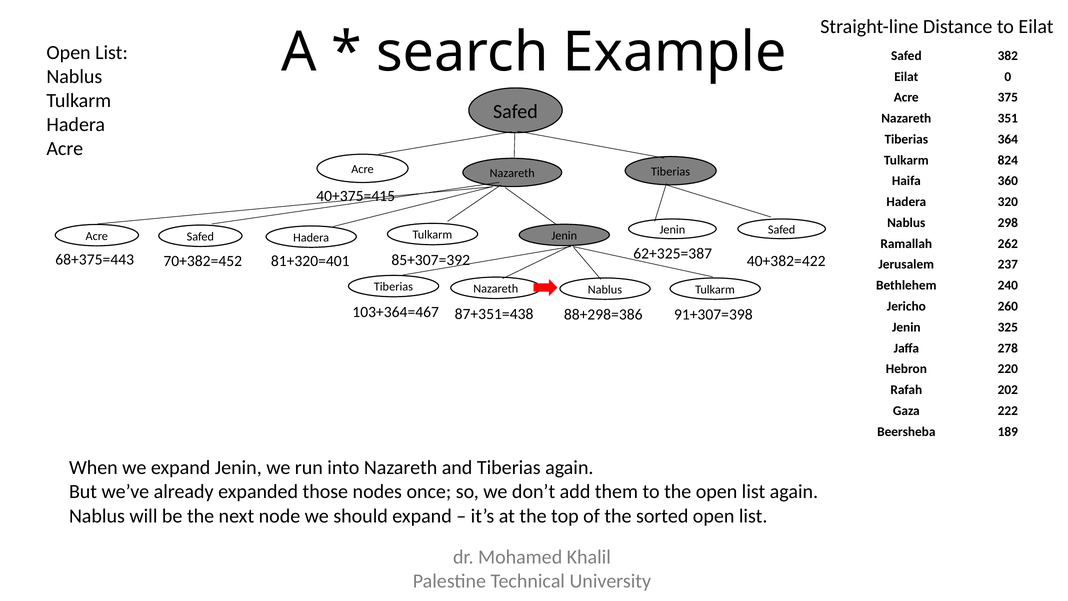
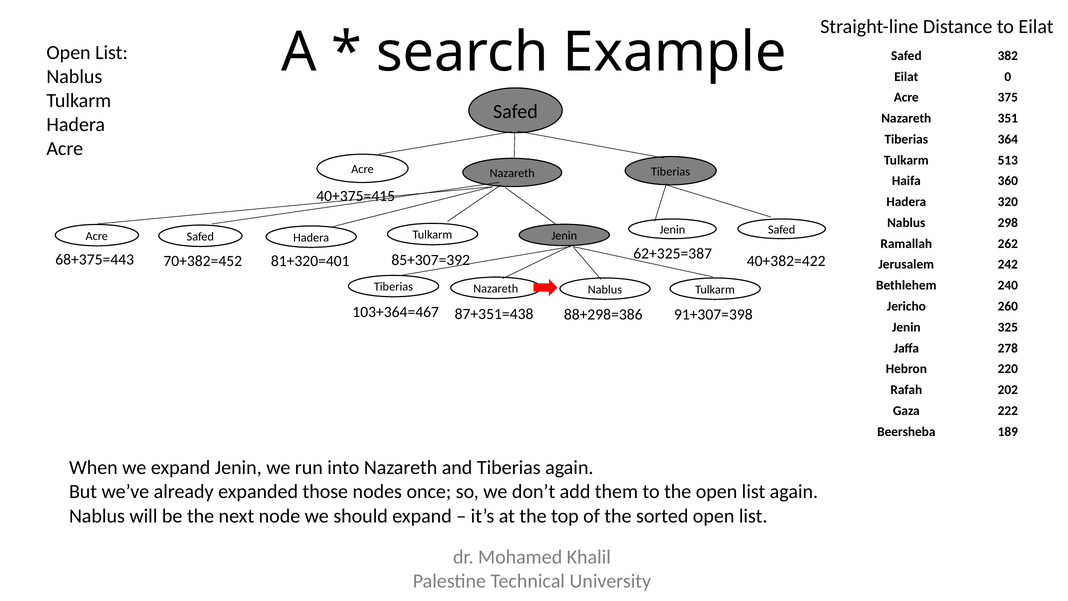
824: 824 -> 513
237: 237 -> 242
